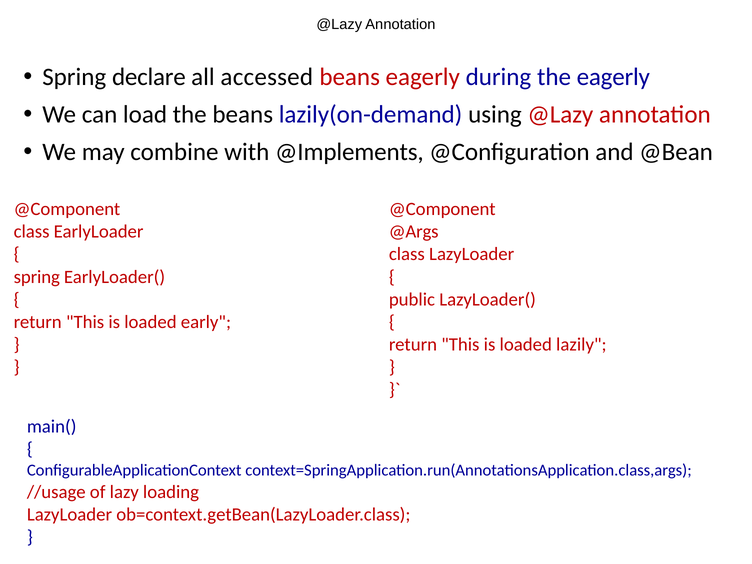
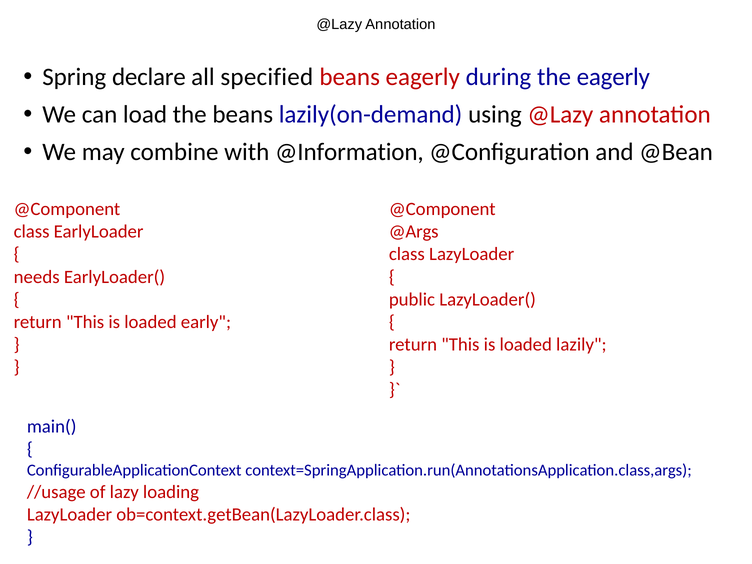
accessed: accessed -> specified
@Implements: @Implements -> @Information
spring at (37, 277): spring -> needs
